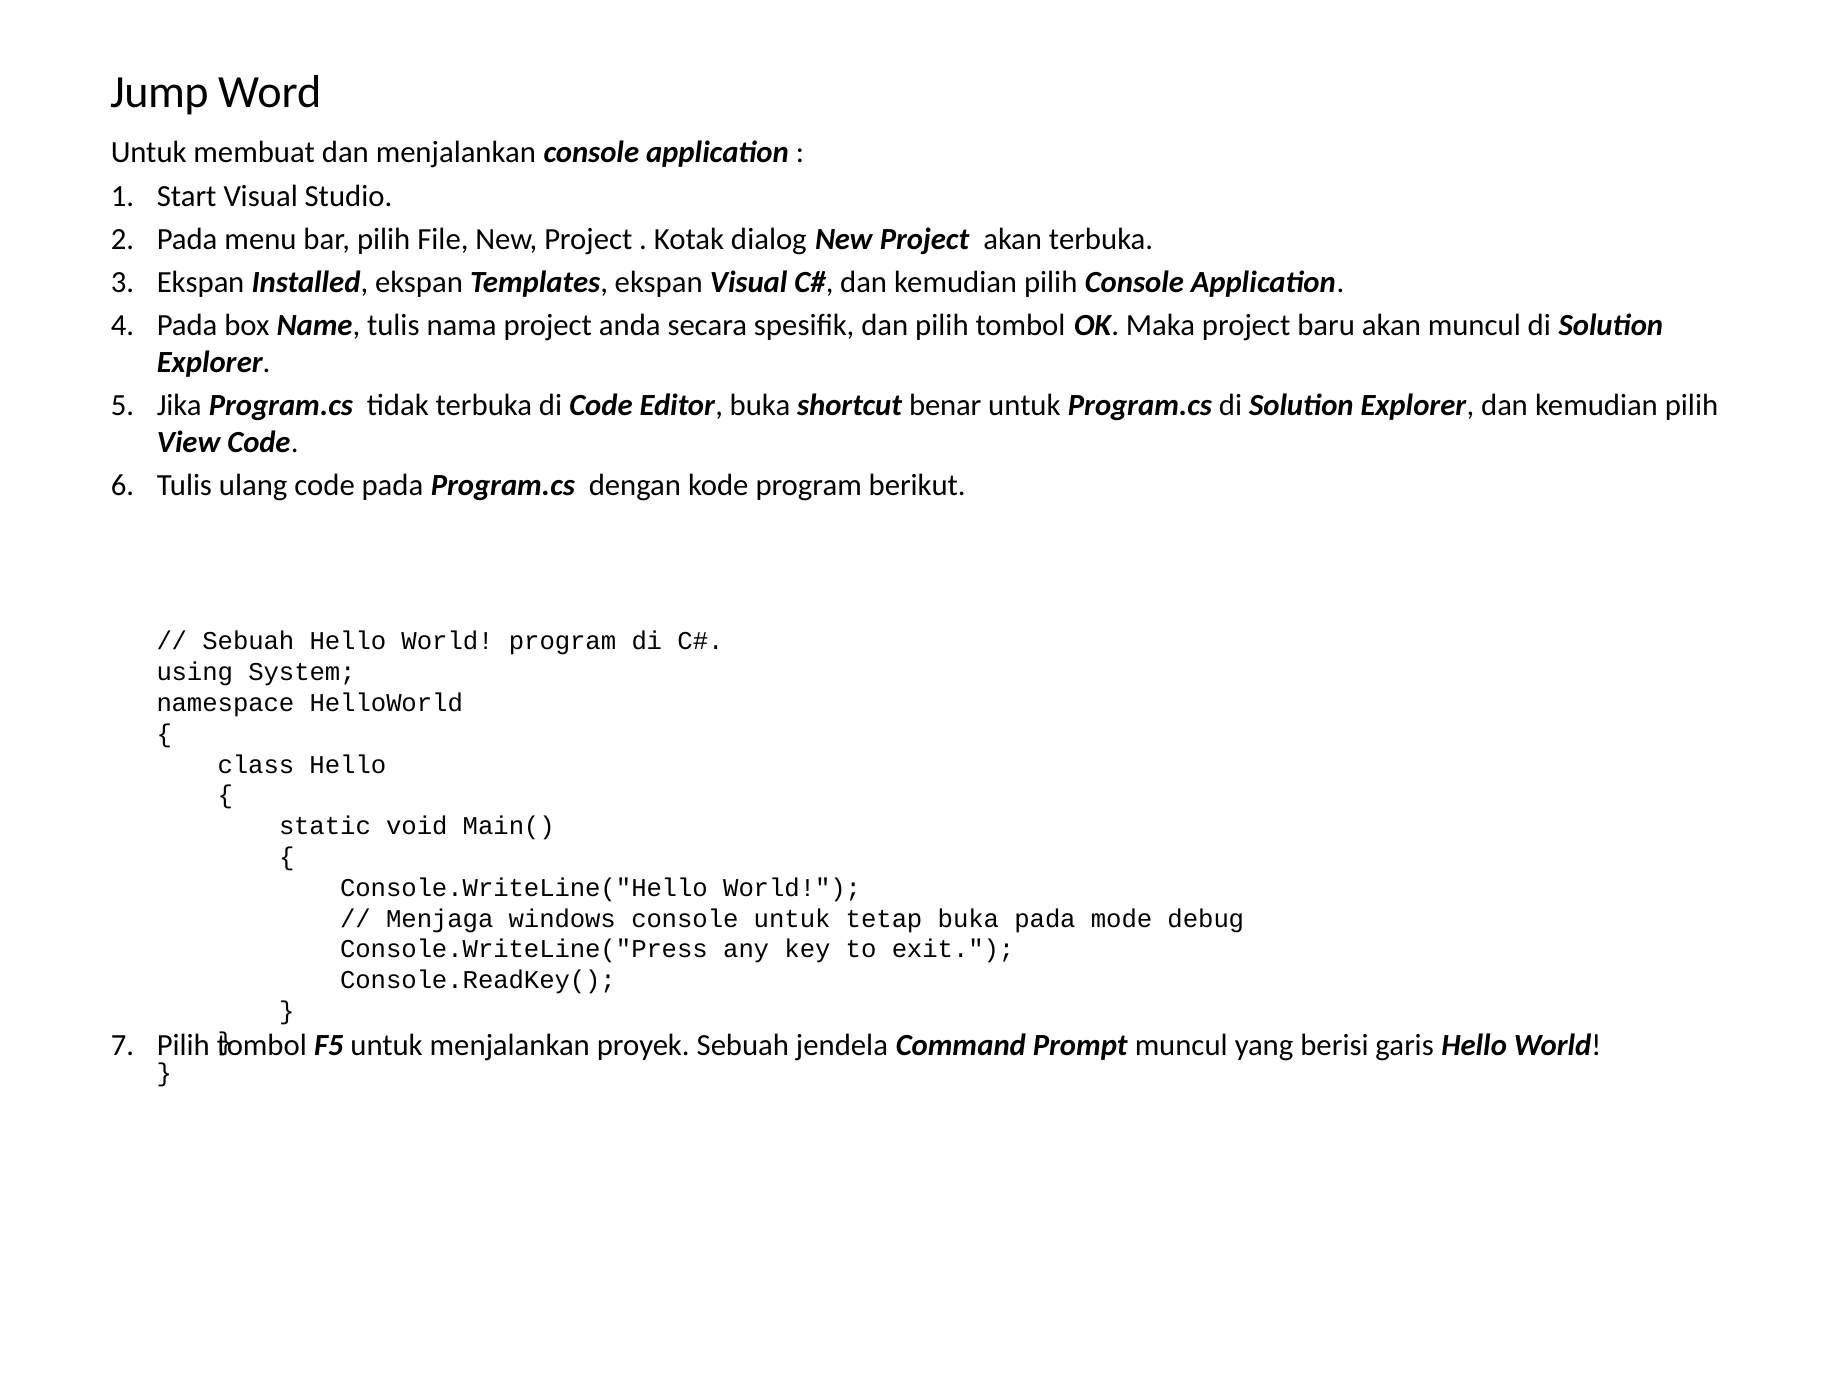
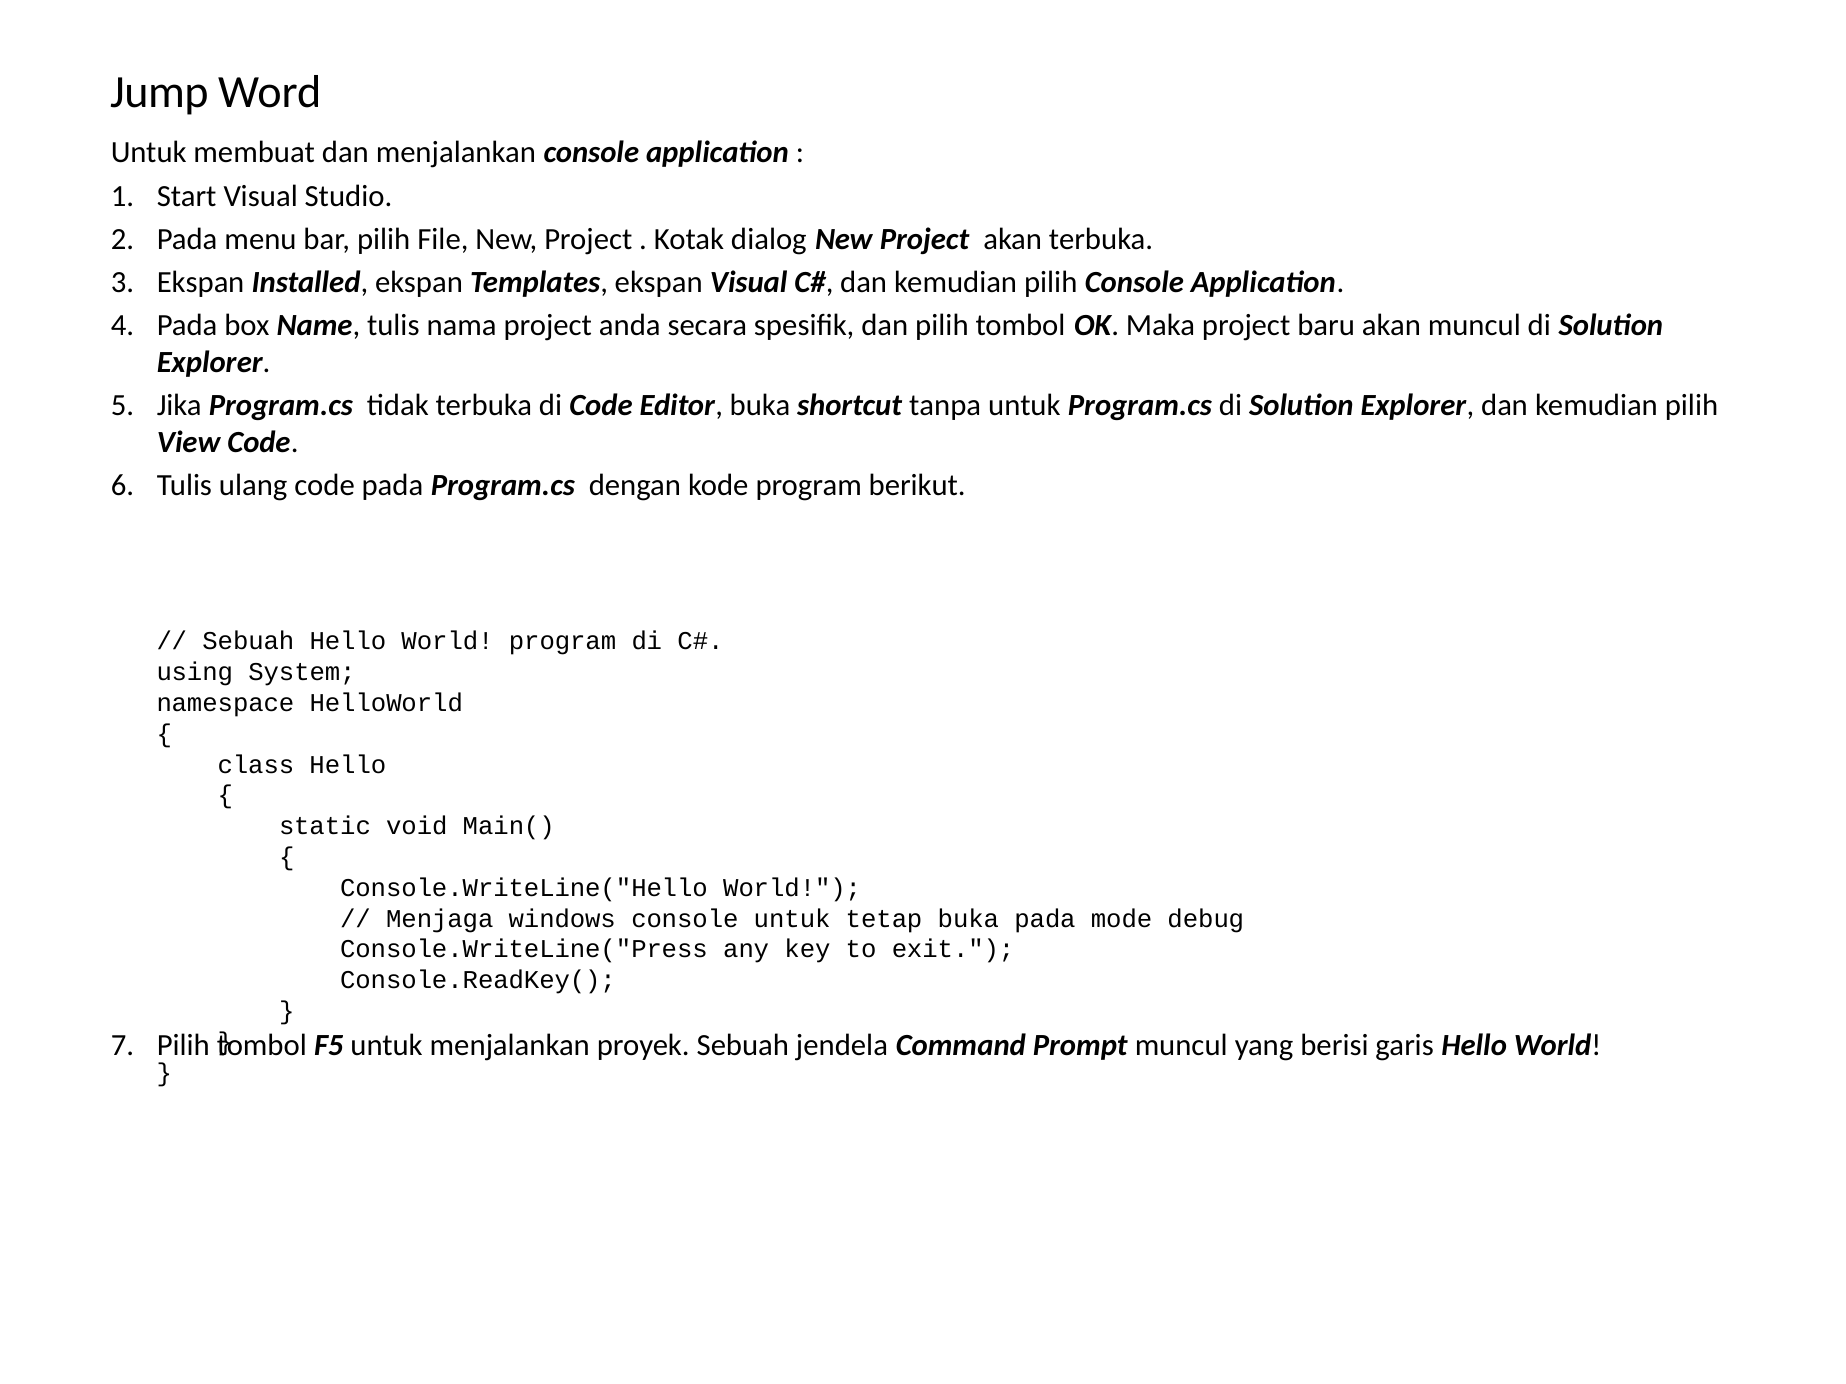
benar: benar -> tanpa
